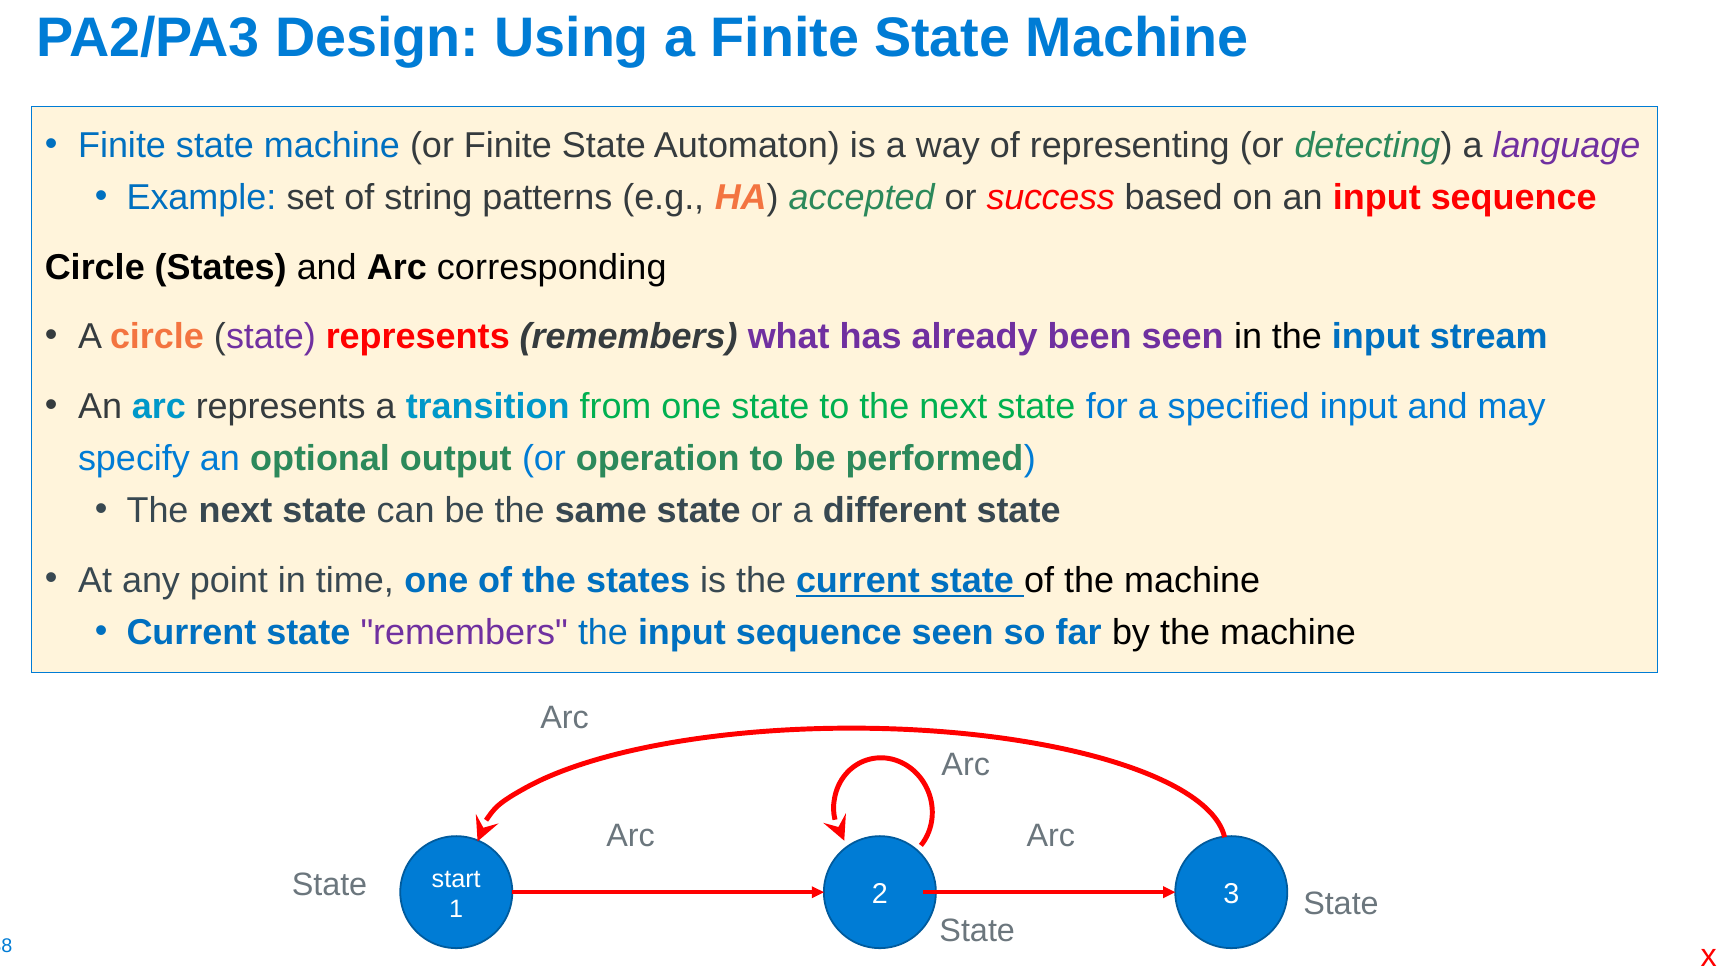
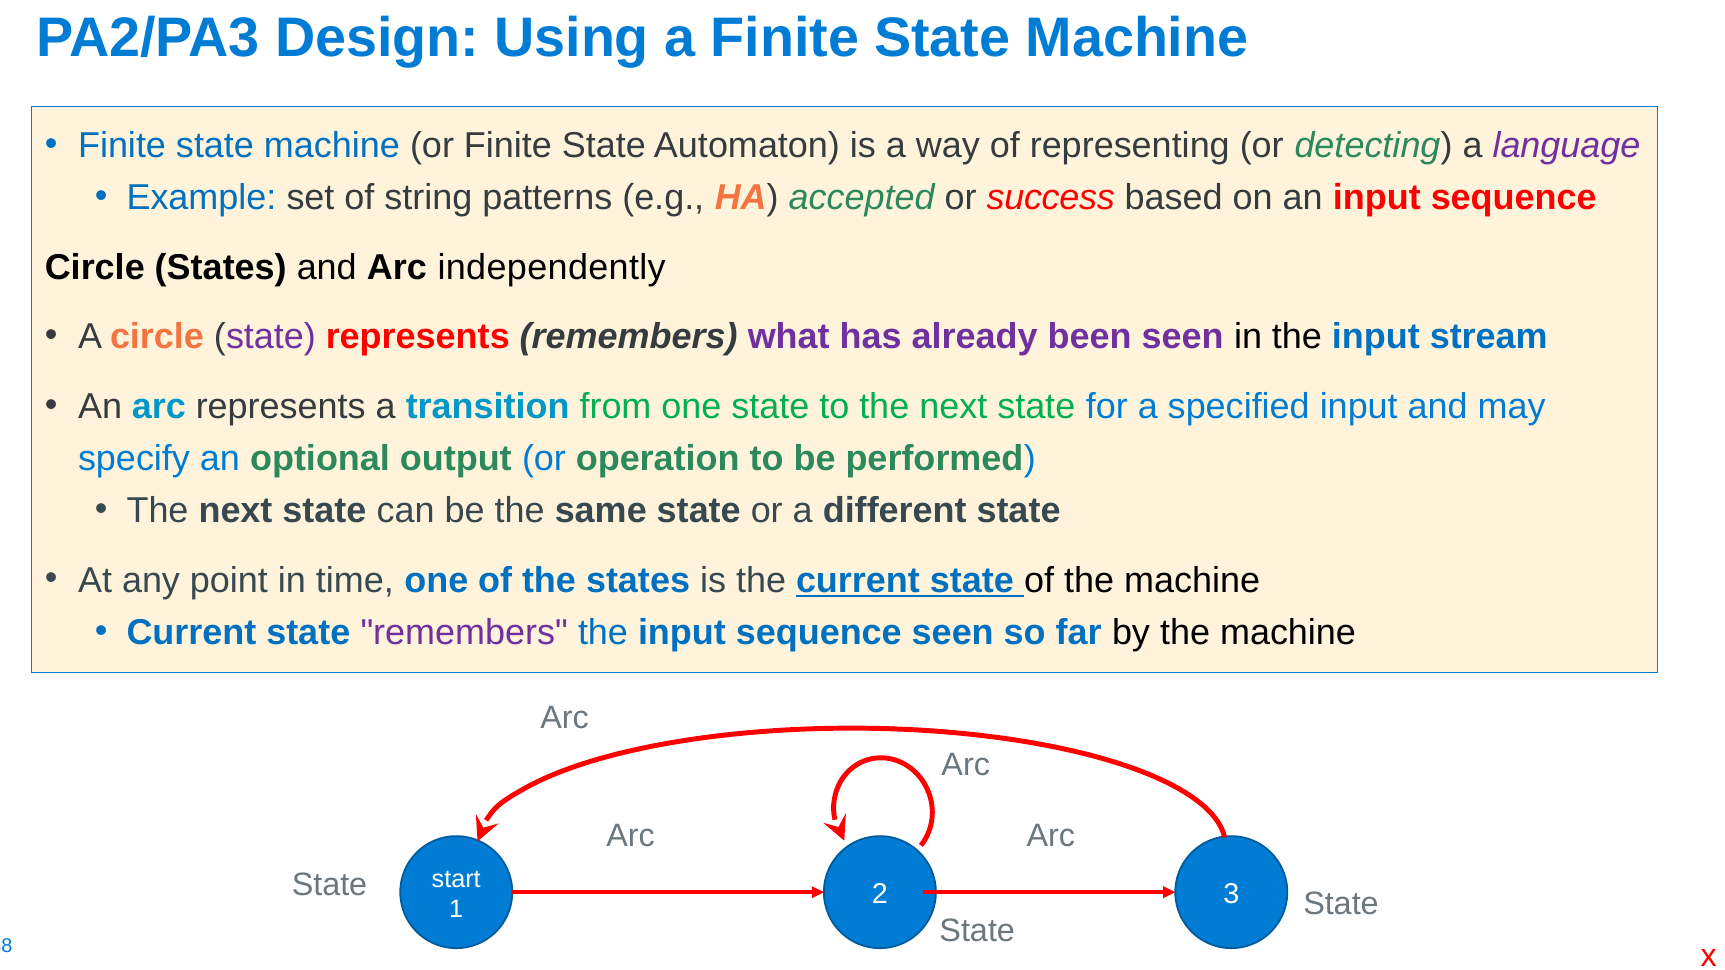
corresponding: corresponding -> independently
